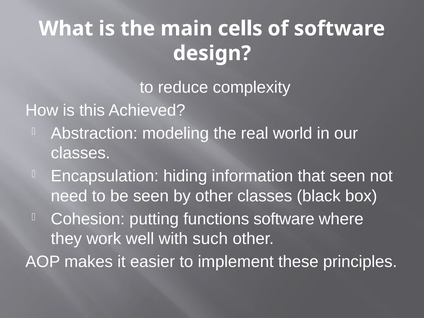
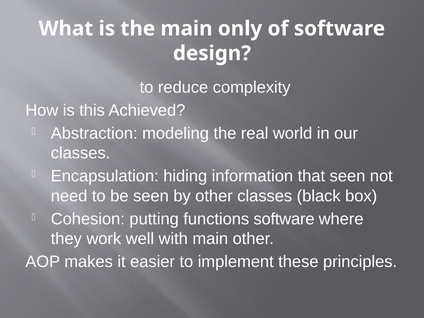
cells: cells -> only
with such: such -> main
